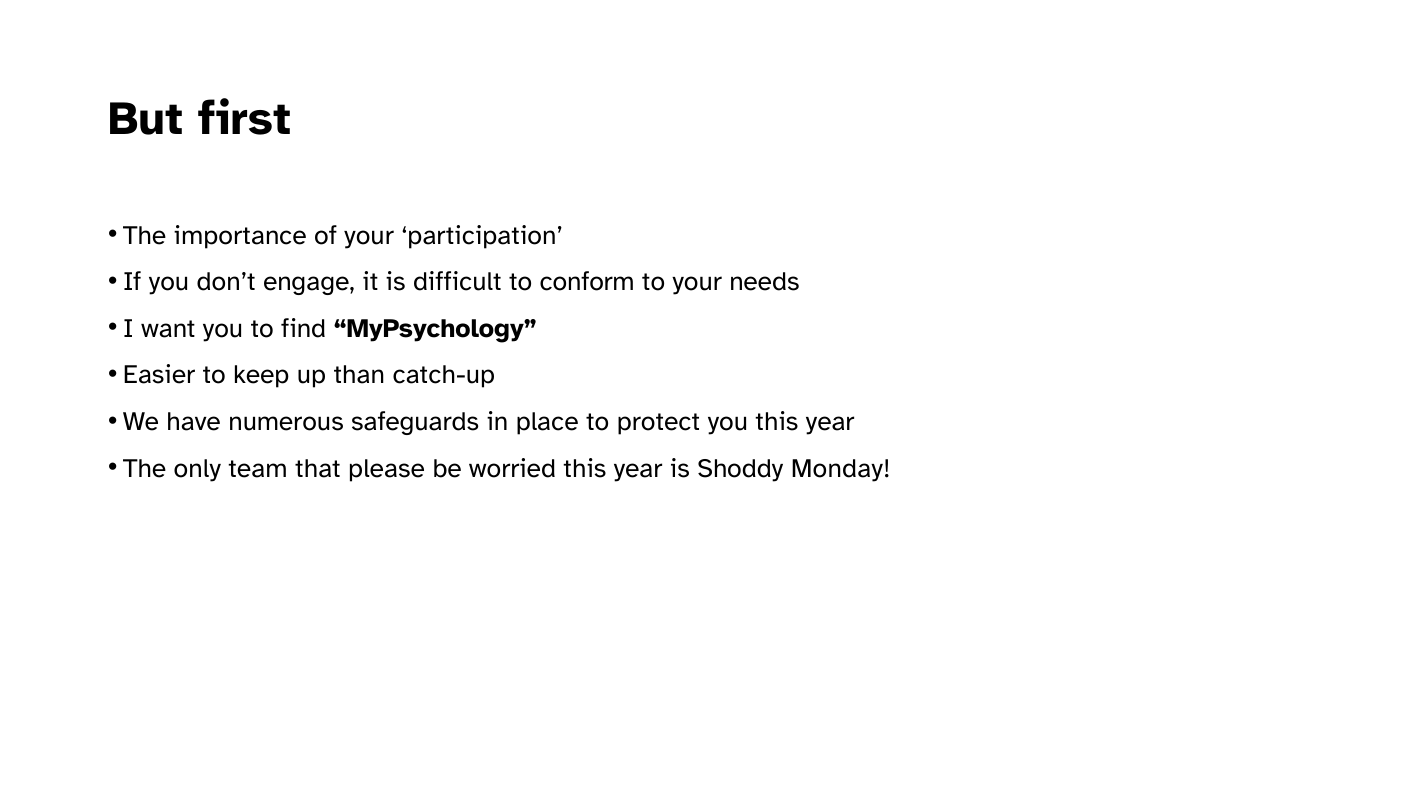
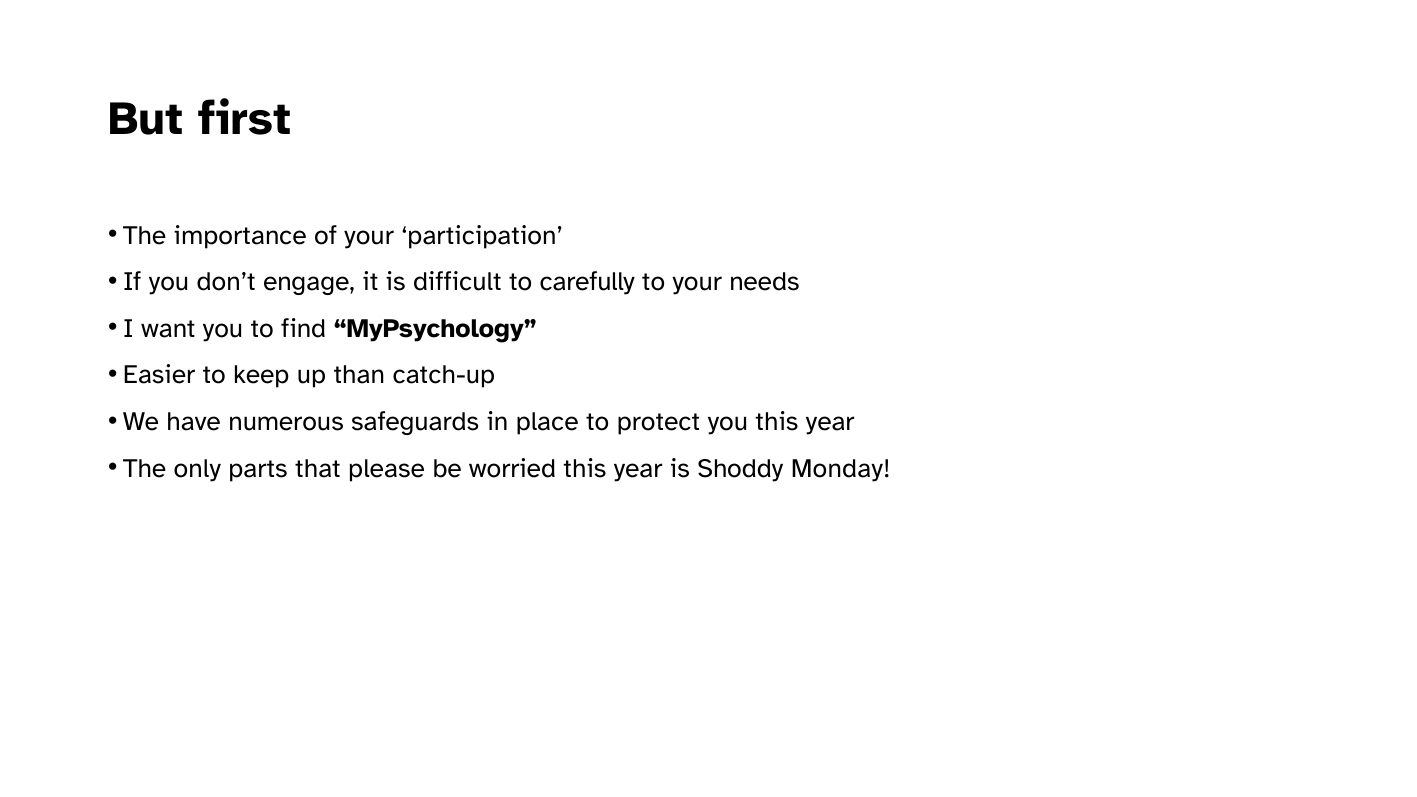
conform: conform -> carefully
team: team -> parts
